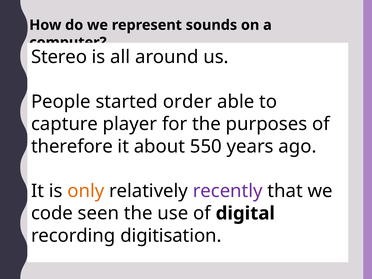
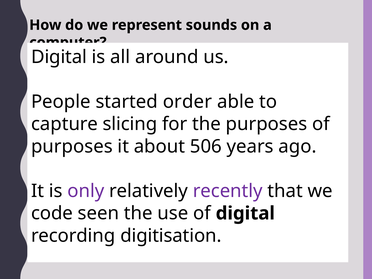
Stereo at (59, 57): Stereo -> Digital
player: player -> slicing
therefore at (72, 146): therefore -> purposes
550: 550 -> 506
only colour: orange -> purple
